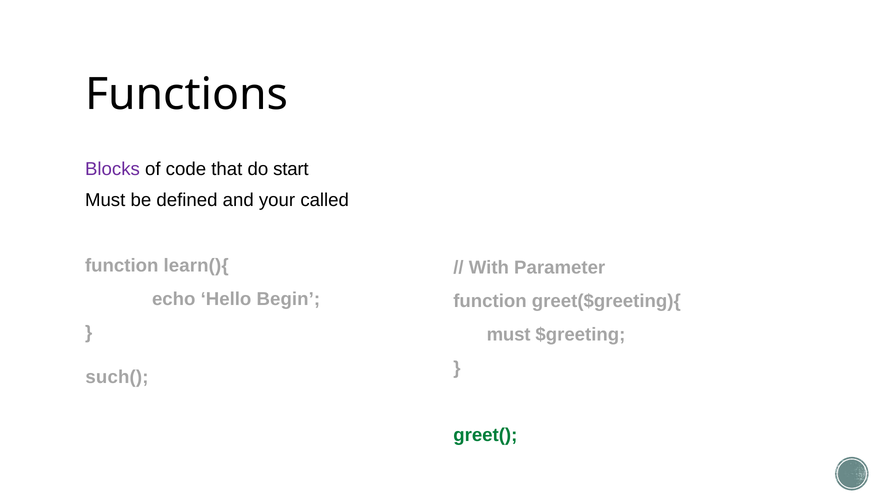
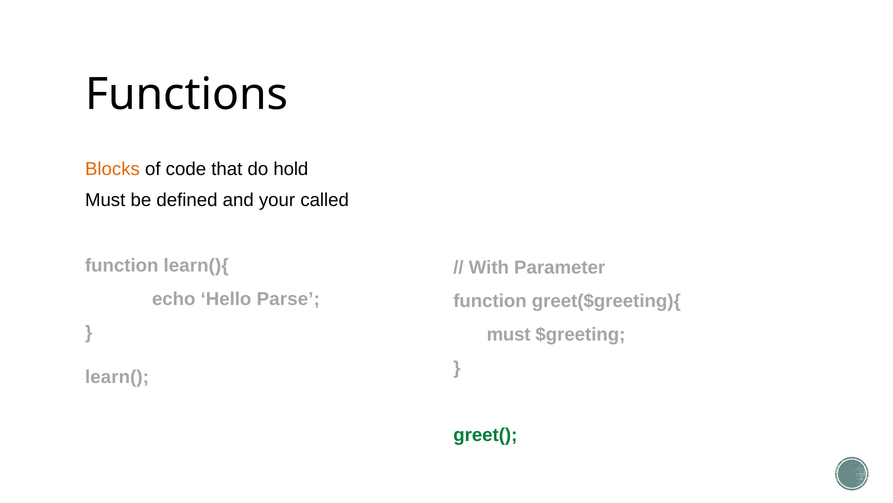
Blocks colour: purple -> orange
start: start -> hold
Begin: Begin -> Parse
such(: such( -> learn(
